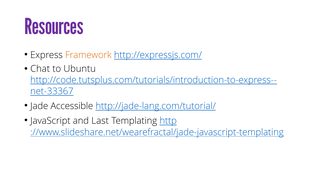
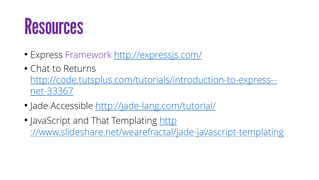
Framework colour: orange -> purple
Ubuntu: Ubuntu -> Returns
Last: Last -> That
